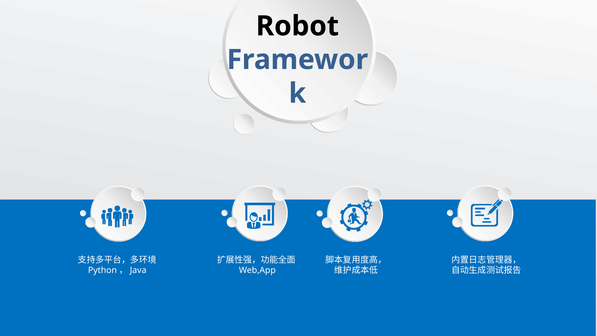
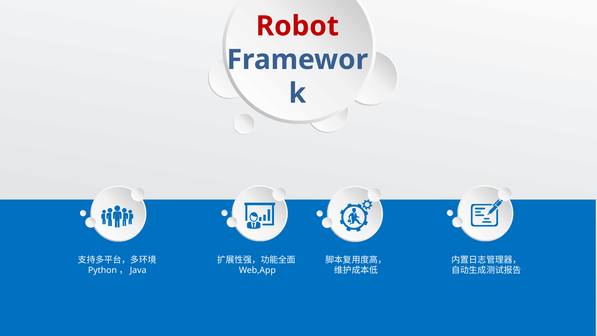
Robot colour: black -> red
